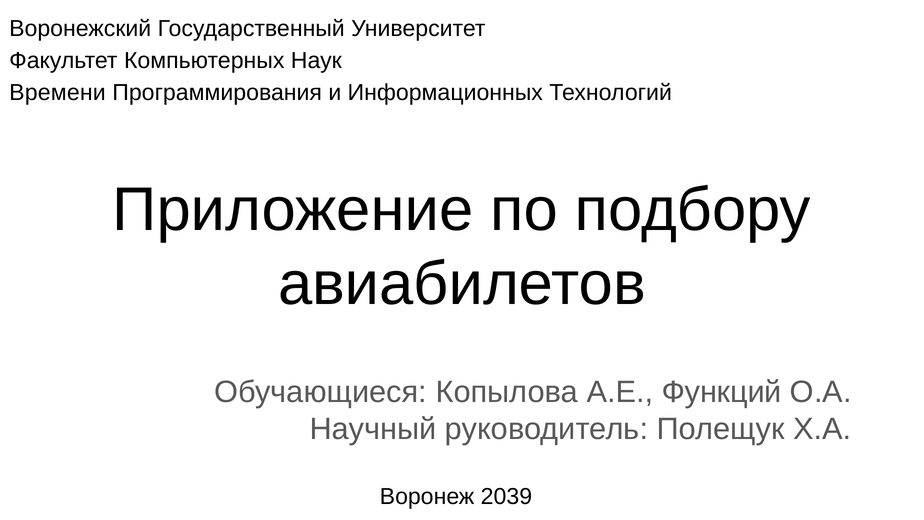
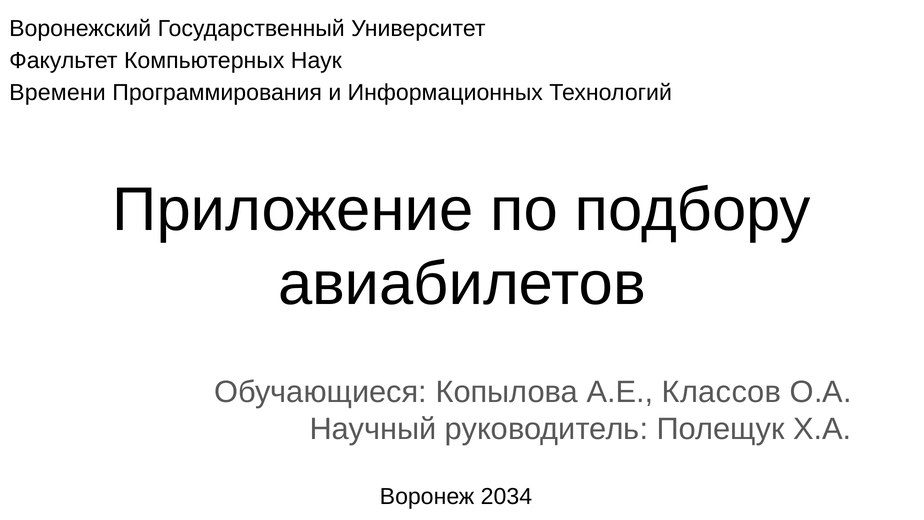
Функций: Функций -> Классов
2039: 2039 -> 2034
